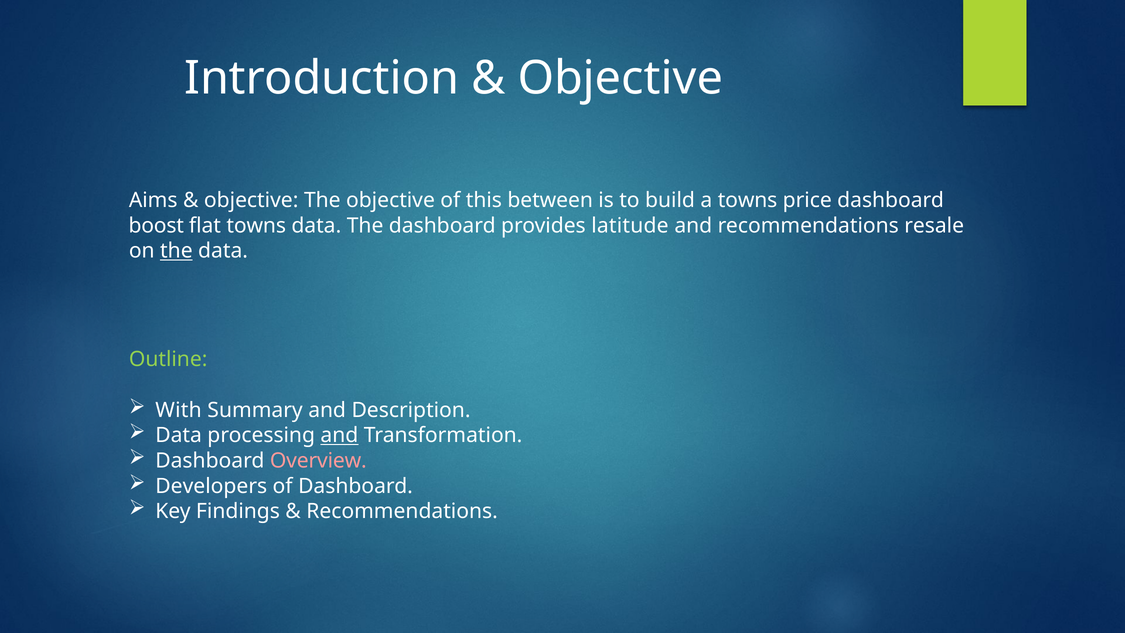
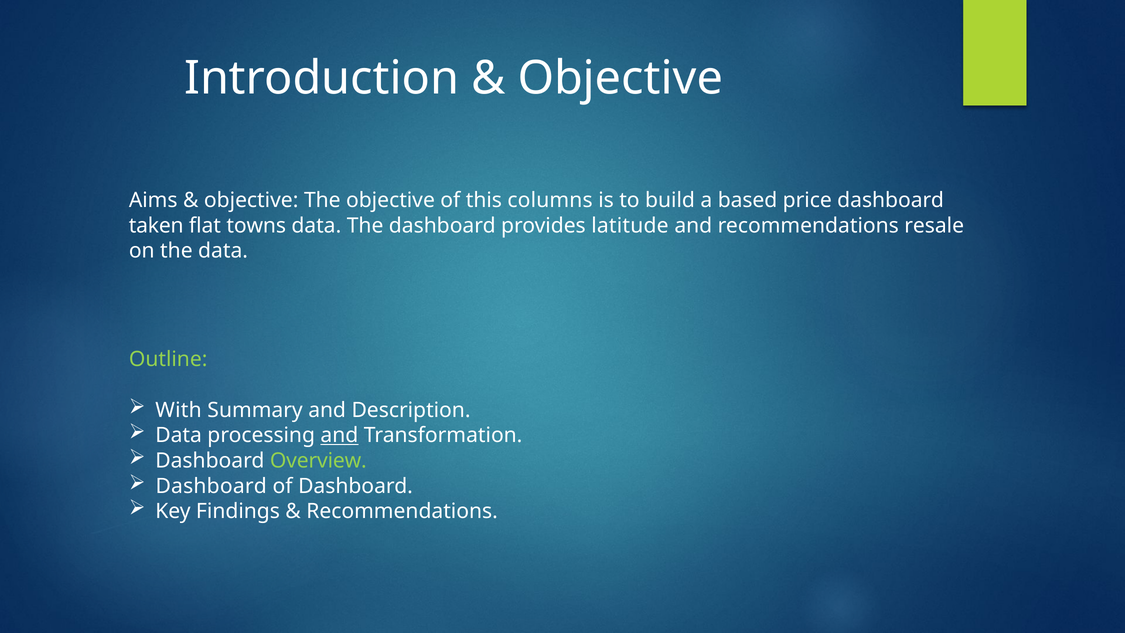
between: between -> columns
a towns: towns -> based
boost: boost -> taken
the at (176, 251) underline: present -> none
Overview colour: pink -> light green
Developers at (211, 486): Developers -> Dashboard
